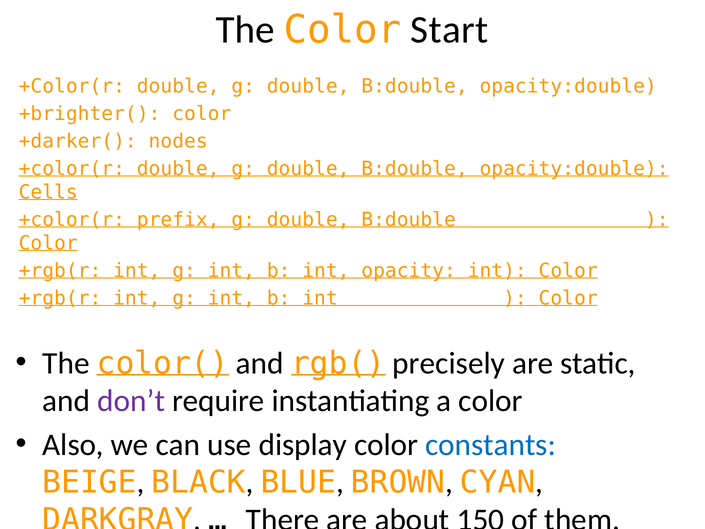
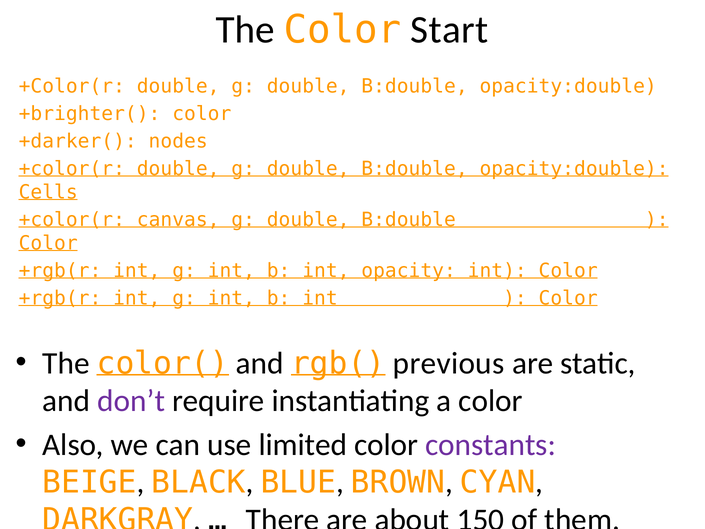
prefix: prefix -> canvas
precisely: precisely -> previous
display: display -> limited
constants colour: blue -> purple
